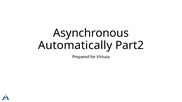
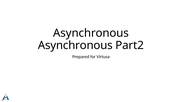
Automatically at (75, 45): Automatically -> Asynchronous
